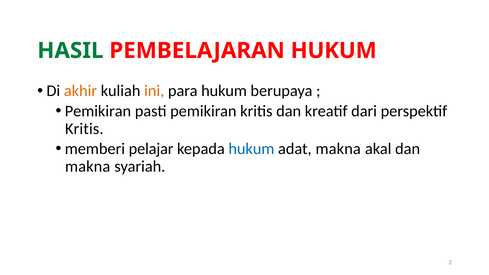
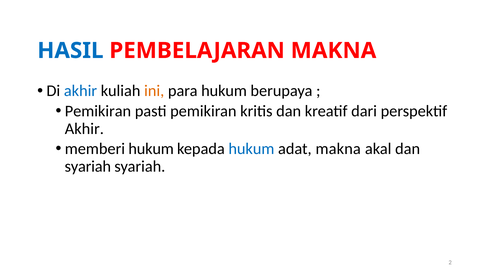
HASIL colour: green -> blue
PEMBELAJARAN HUKUM: HUKUM -> MAKNA
akhir at (80, 91) colour: orange -> blue
Kritis at (84, 129): Kritis -> Akhir
memberi pelajar: pelajar -> hukum
makna at (88, 167): makna -> syariah
